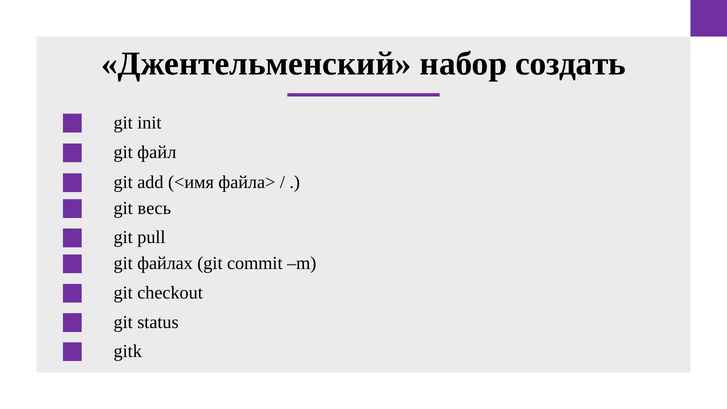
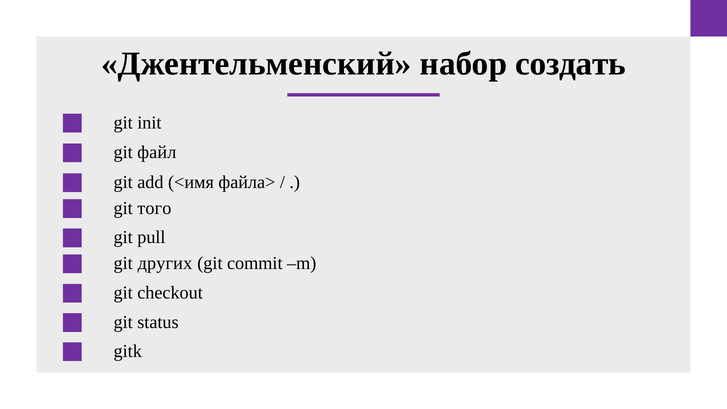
весь: весь -> того
файлах: файлах -> других
